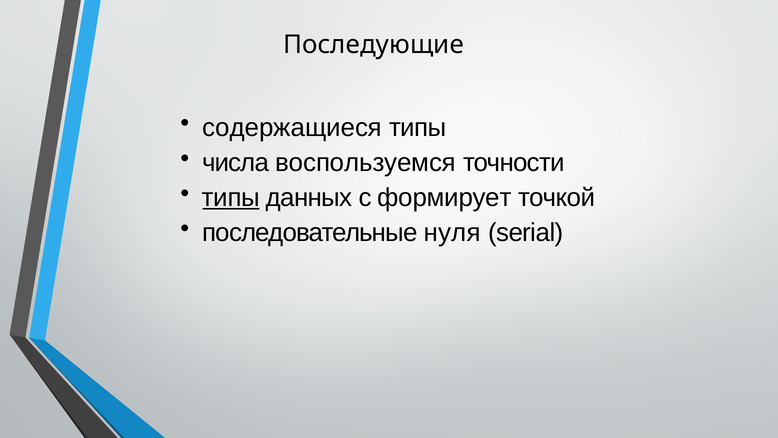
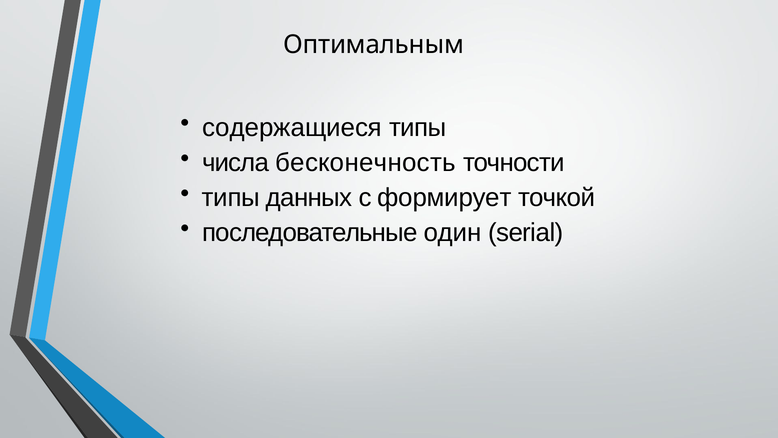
Последующие: Последующие -> Оптимальным
воспользуемся: воспользуемся -> бесконечность
типы at (231, 198) underline: present -> none
нуля: нуля -> один
